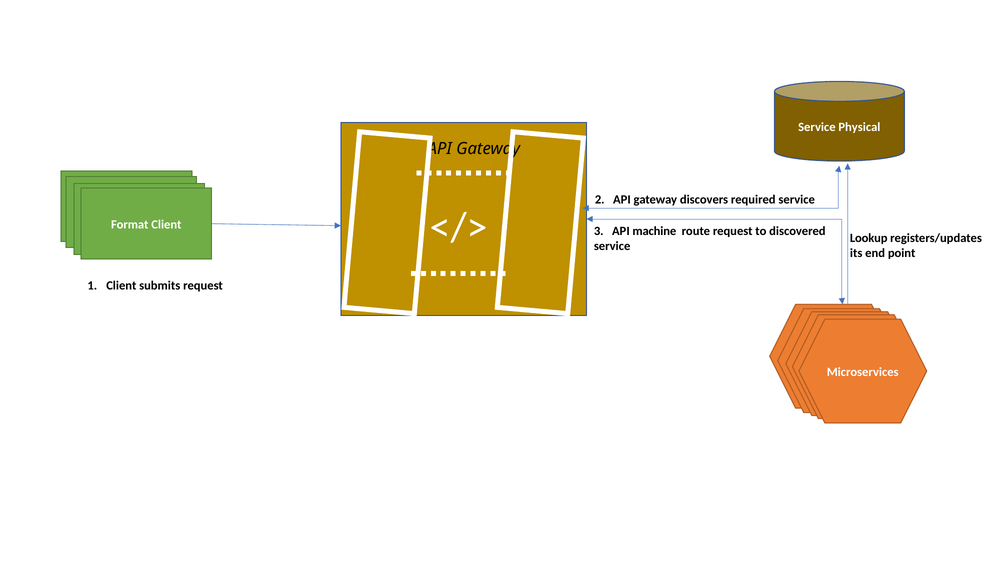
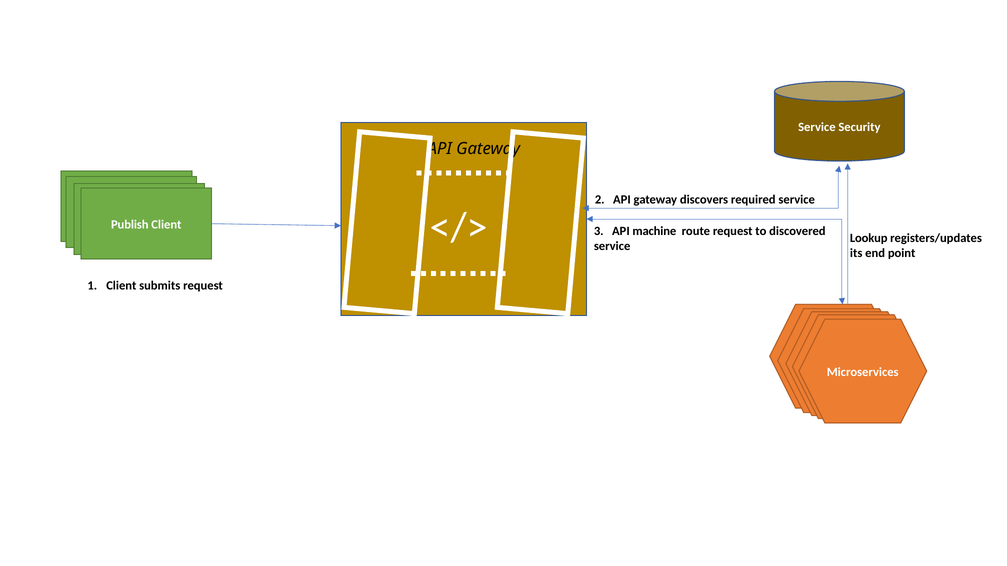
Physical: Physical -> Security
Format: Format -> Publish
